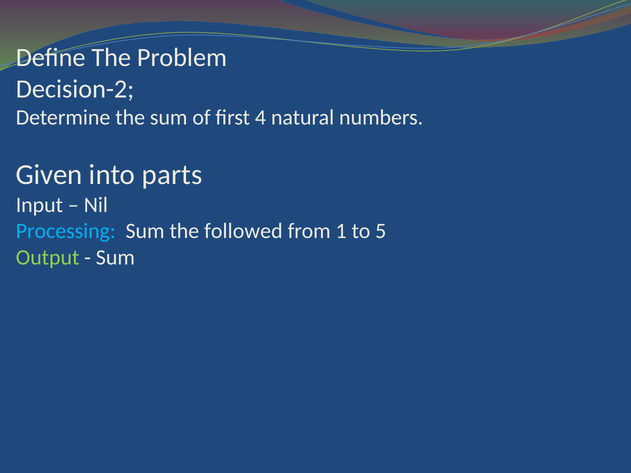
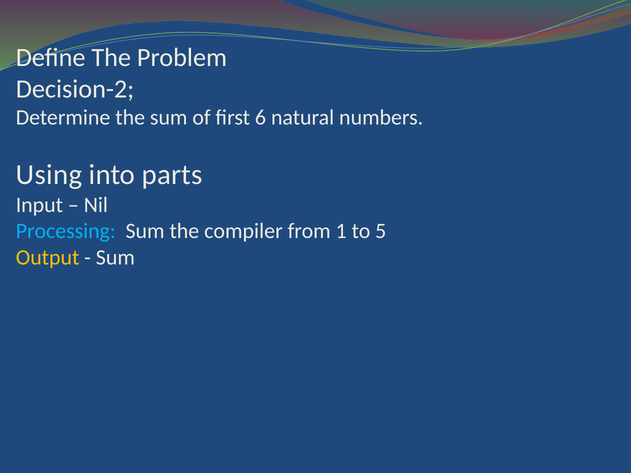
4: 4 -> 6
Given: Given -> Using
followed: followed -> compiler
Output colour: light green -> yellow
